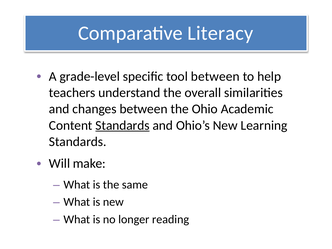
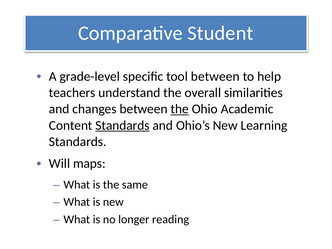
Literacy: Literacy -> Student
the at (180, 109) underline: none -> present
make: make -> maps
